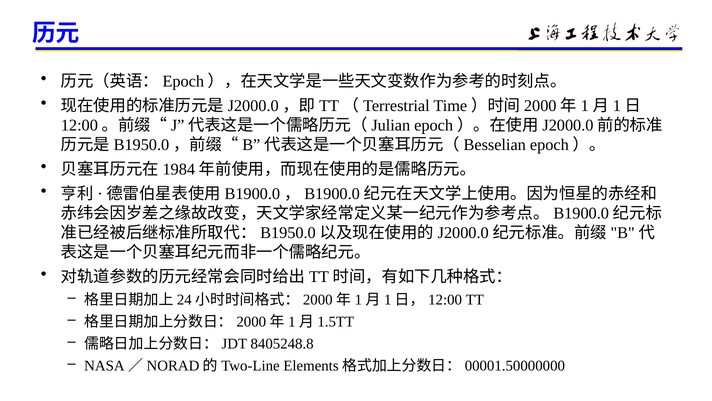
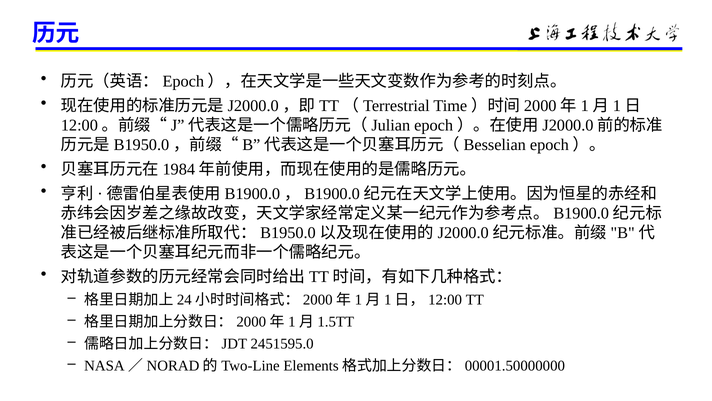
8405248.8: 8405248.8 -> 2451595.0
